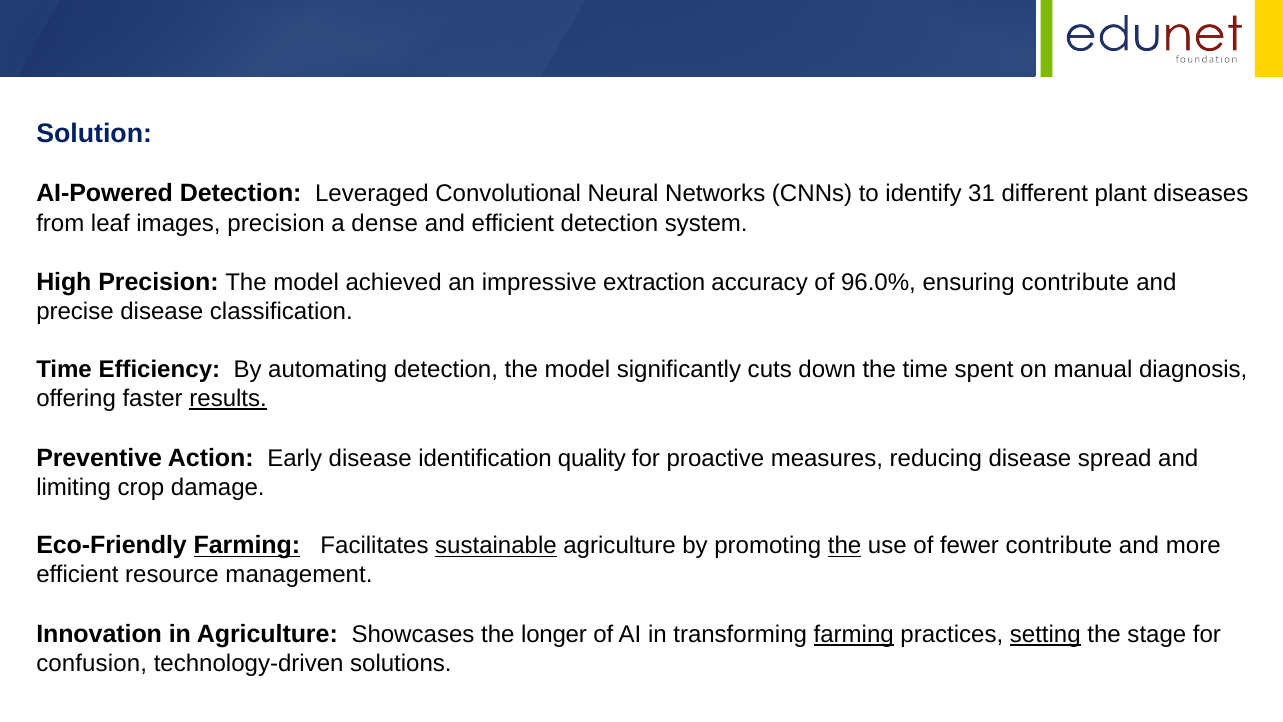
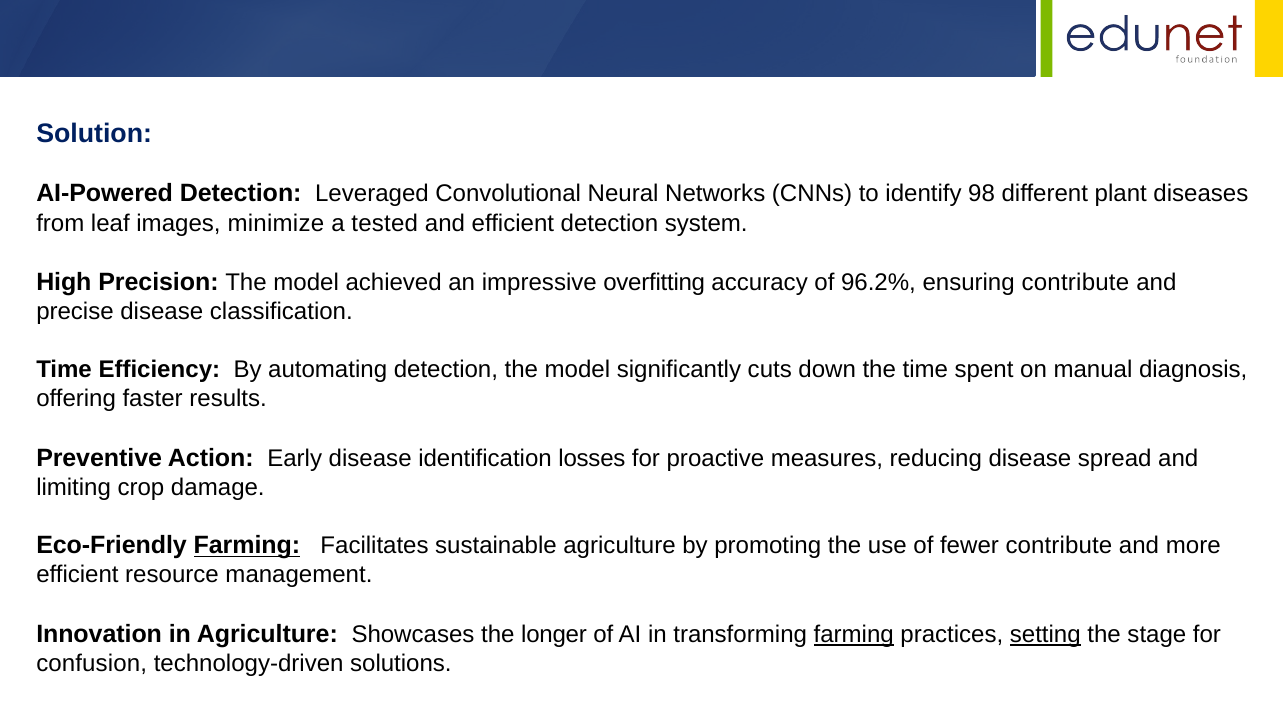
31: 31 -> 98
images precision: precision -> minimize
dense: dense -> tested
extraction: extraction -> overfitting
96.0%: 96.0% -> 96.2%
results underline: present -> none
quality: quality -> losses
sustainable underline: present -> none
the at (845, 546) underline: present -> none
